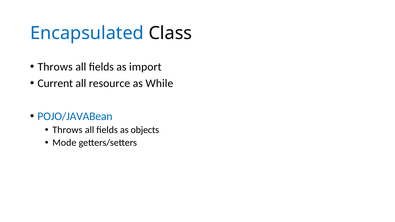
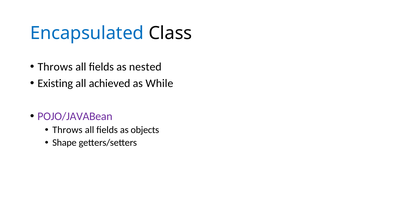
import: import -> nested
Current: Current -> Existing
resource: resource -> achieved
POJO/JAVABean colour: blue -> purple
Mode: Mode -> Shape
